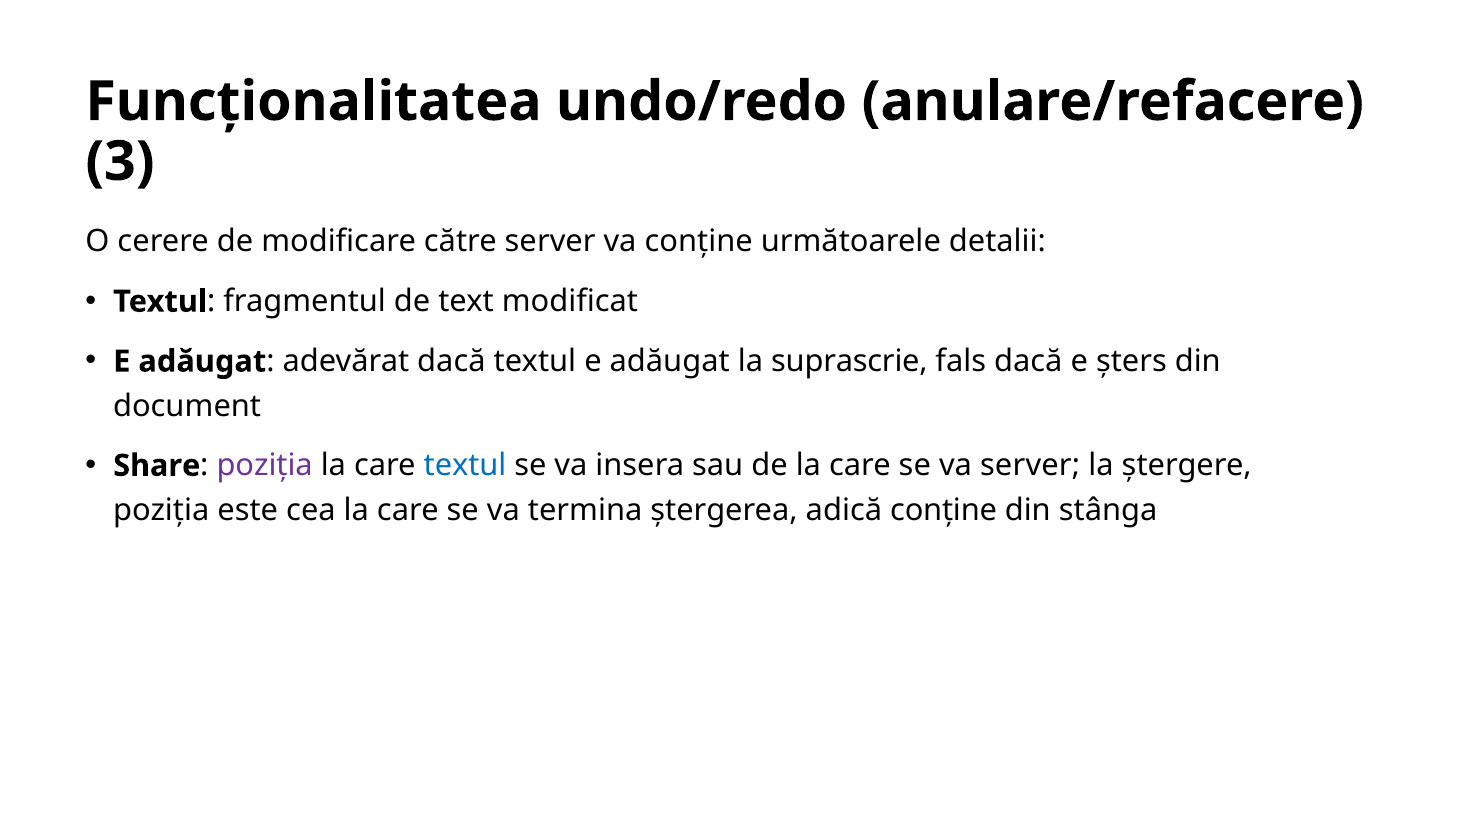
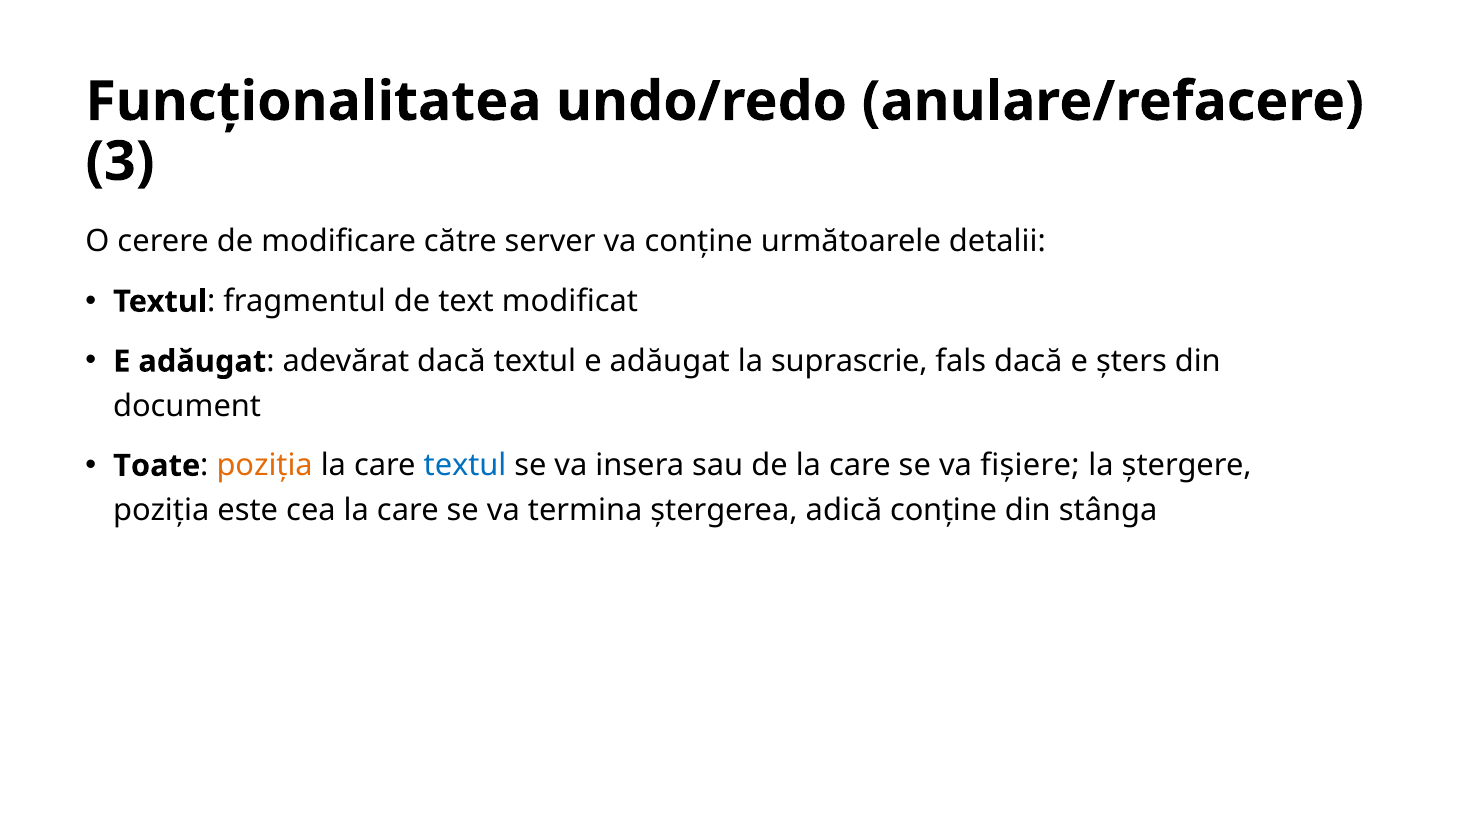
Share: Share -> Toate
poziția at (265, 466) colour: purple -> orange
va server: server -> fișiere
